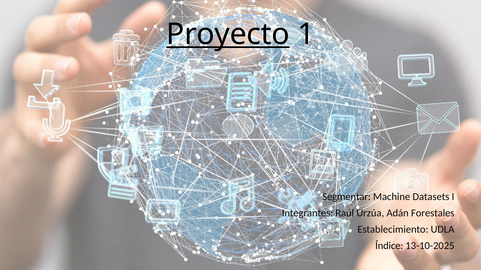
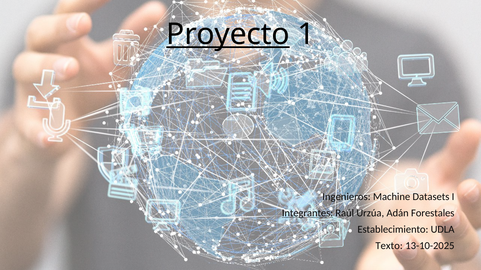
Segmentar: Segmentar -> Ingenieros
Integrantes underline: none -> present
Índice: Índice -> Texto
